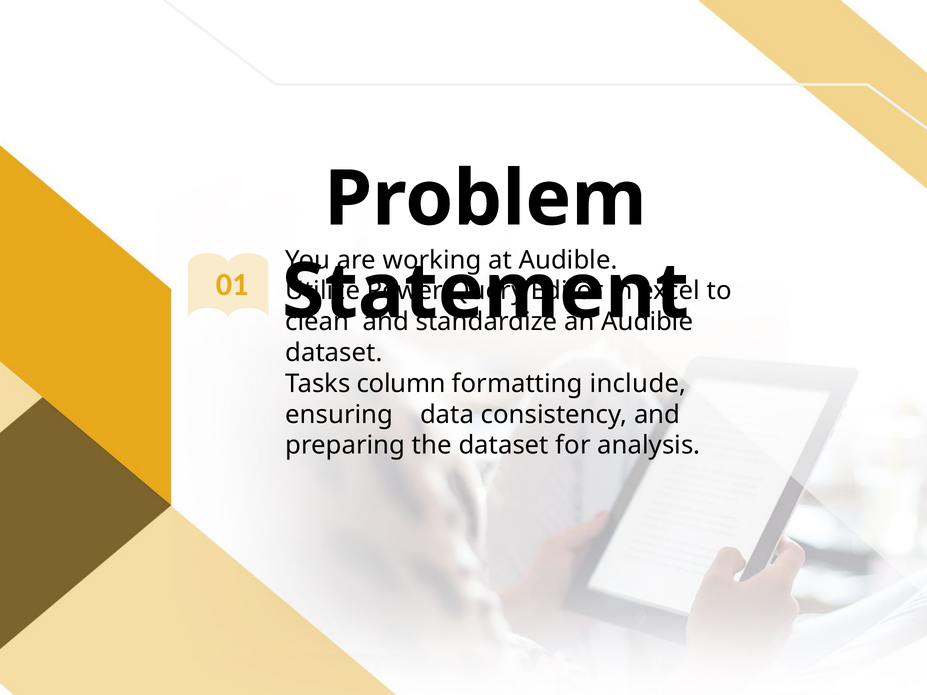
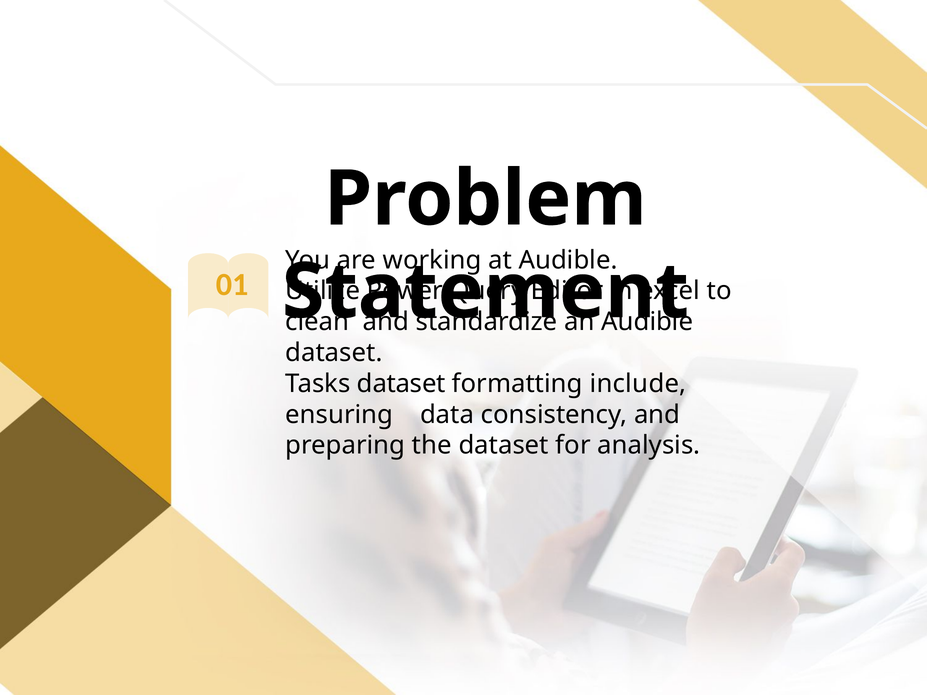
Tasks column: column -> dataset
